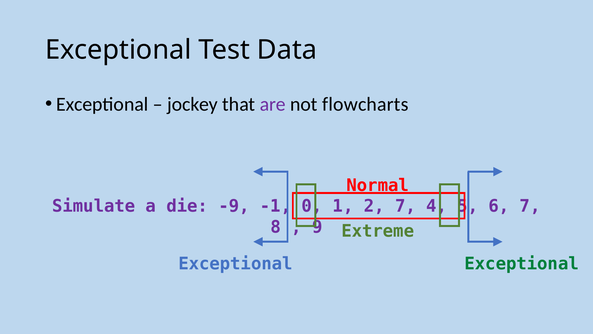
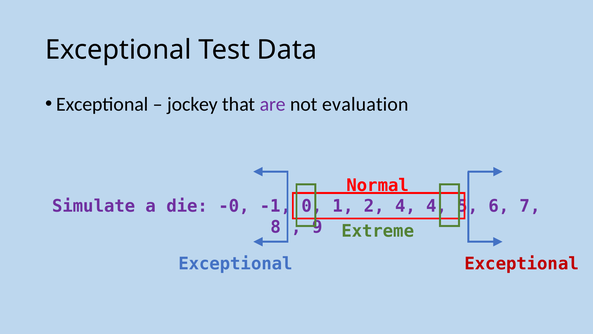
flowcharts: flowcharts -> evaluation
-9: -9 -> -0
2 7: 7 -> 4
Exceptional at (522, 263) colour: green -> red
